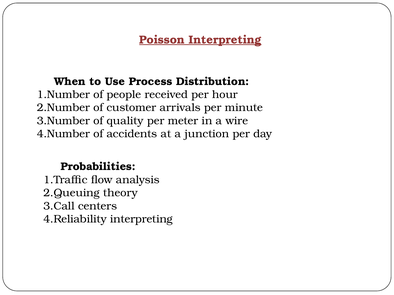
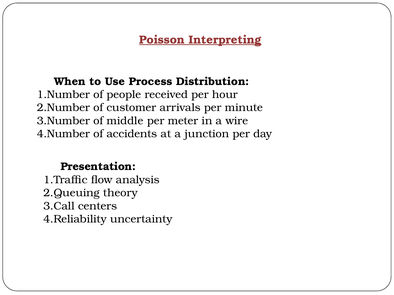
quality: quality -> middle
Probabilities: Probabilities -> Presentation
interpreting at (141, 219): interpreting -> uncertainty
